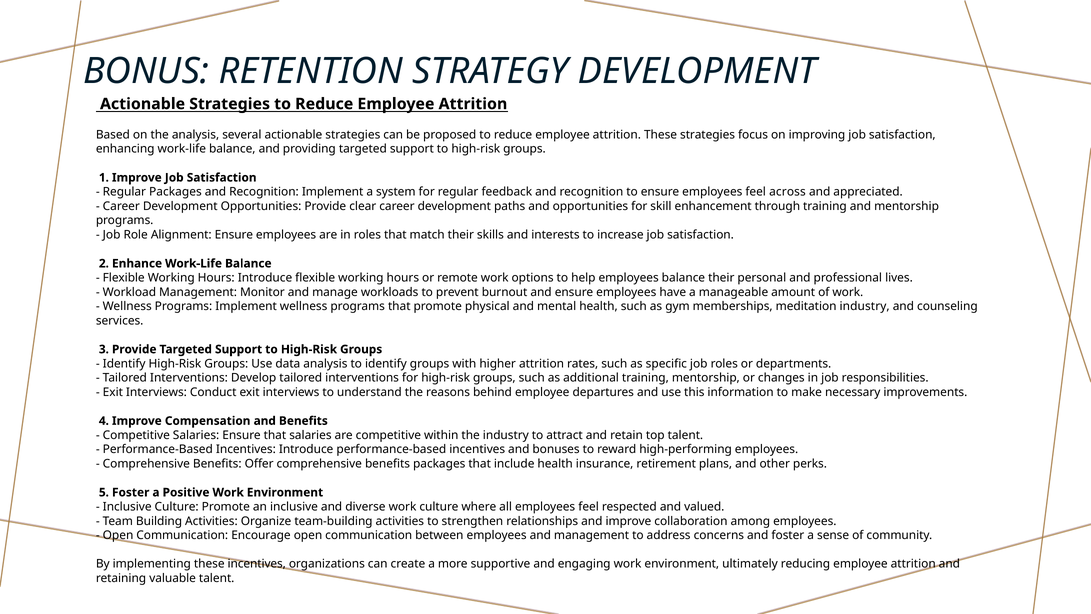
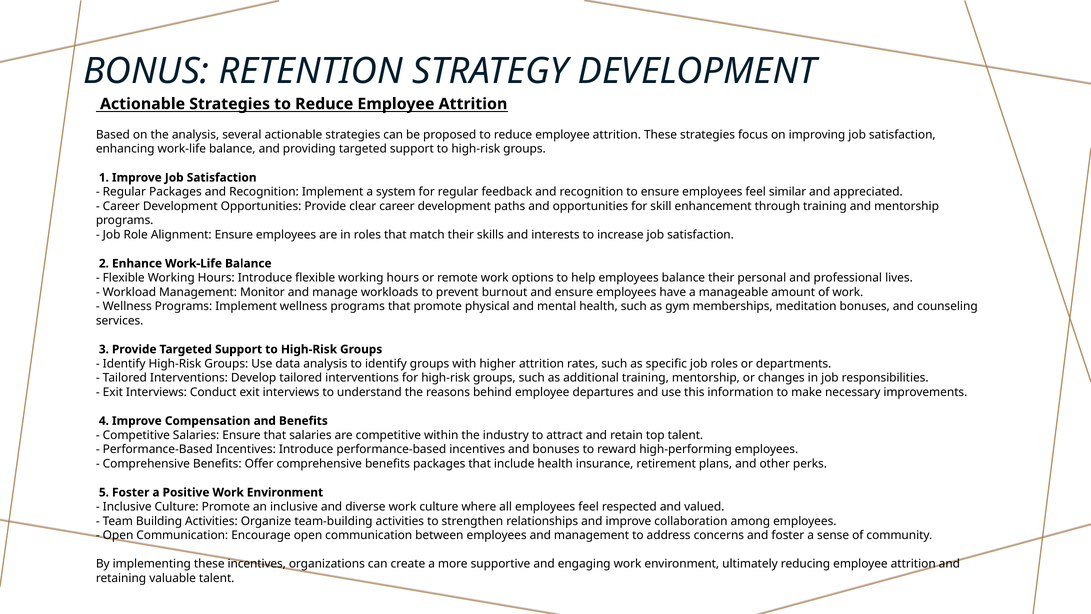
across: across -> similar
meditation industry: industry -> bonuses
